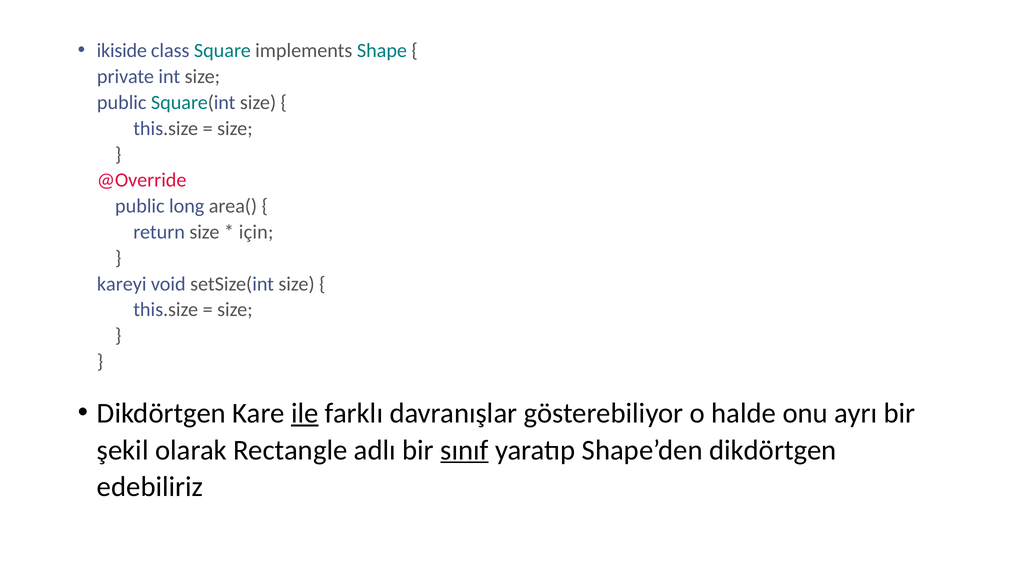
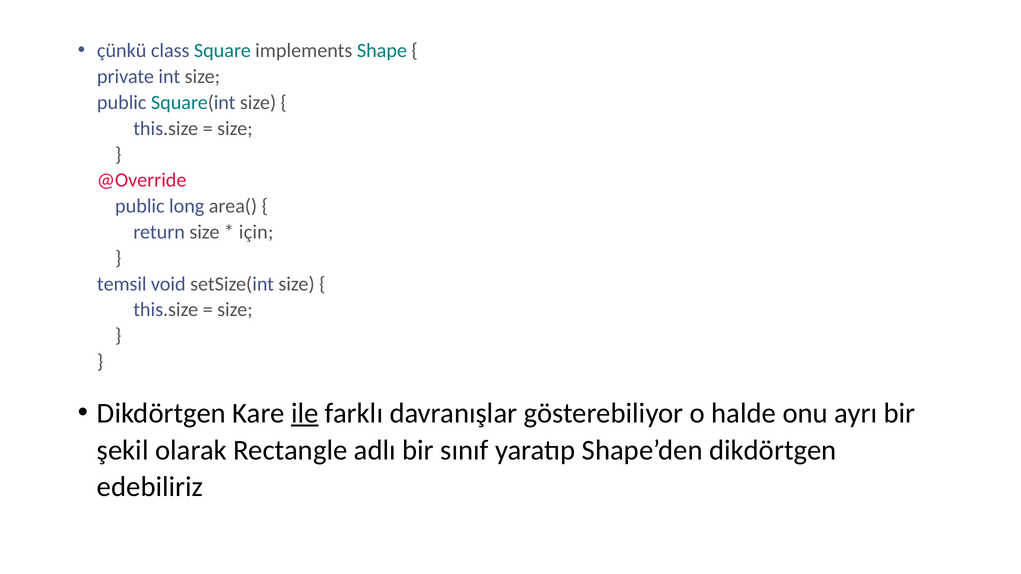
ikiside: ikiside -> çünkü
kareyi: kareyi -> temsil
sınıf underline: present -> none
